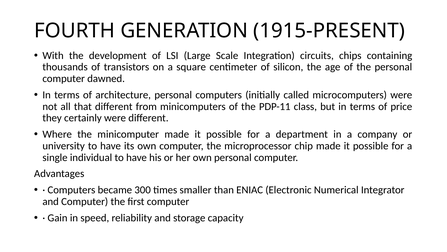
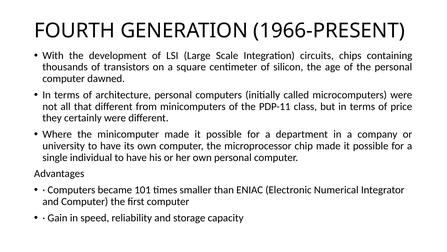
1915-PRESENT: 1915-PRESENT -> 1966-PRESENT
300: 300 -> 101
